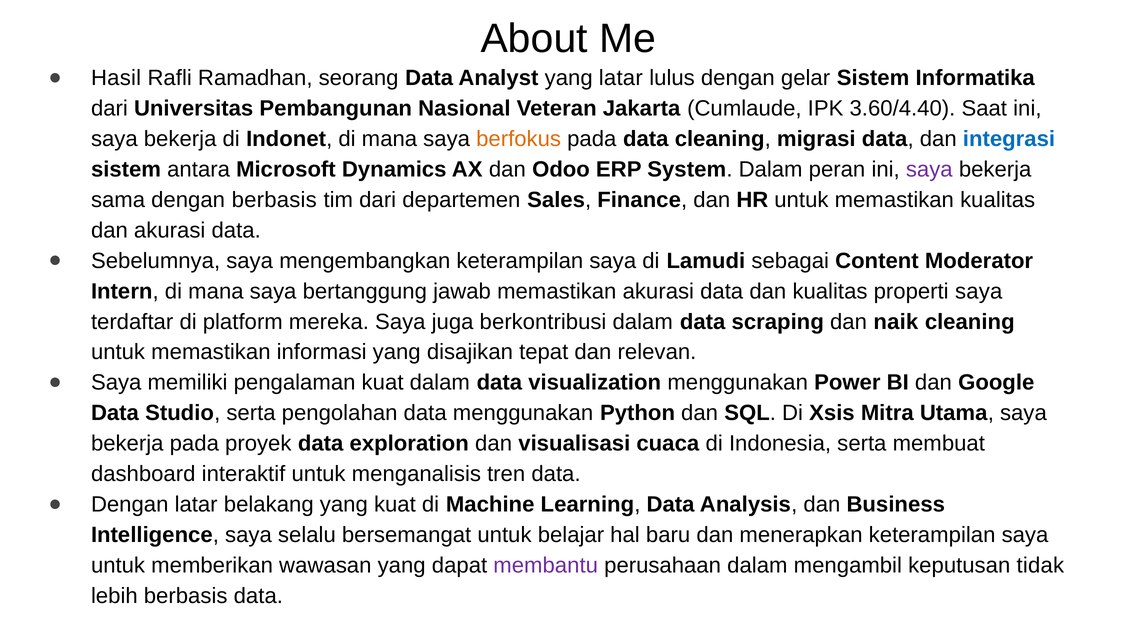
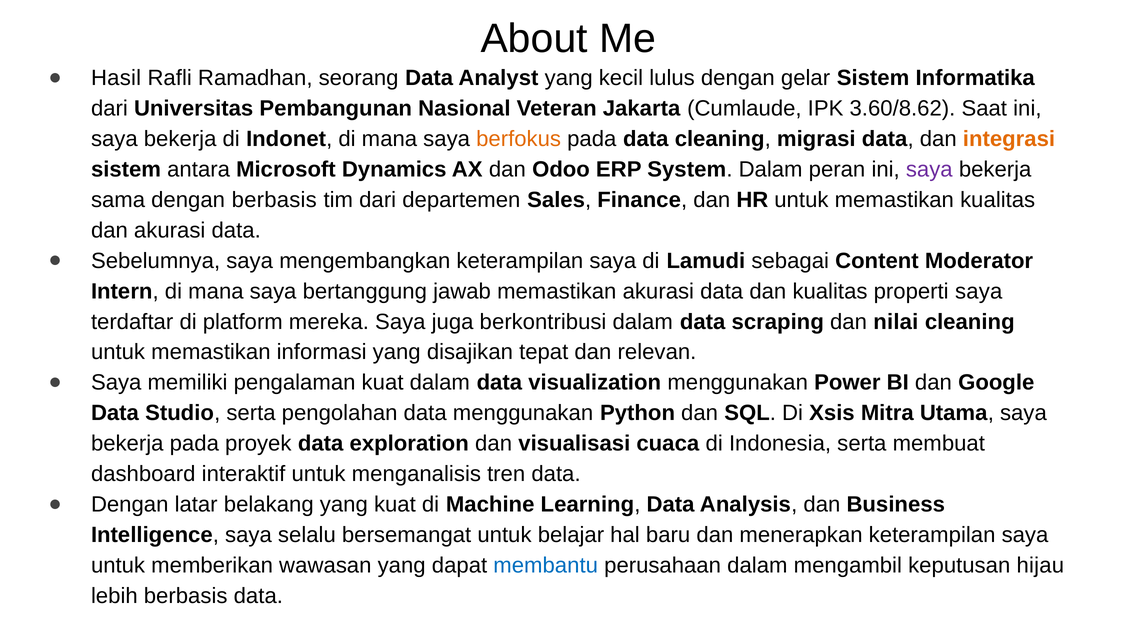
yang latar: latar -> kecil
3.60/4.40: 3.60/4.40 -> 3.60/8.62
integrasi colour: blue -> orange
naik: naik -> nilai
membantu colour: purple -> blue
tidak: tidak -> hijau
